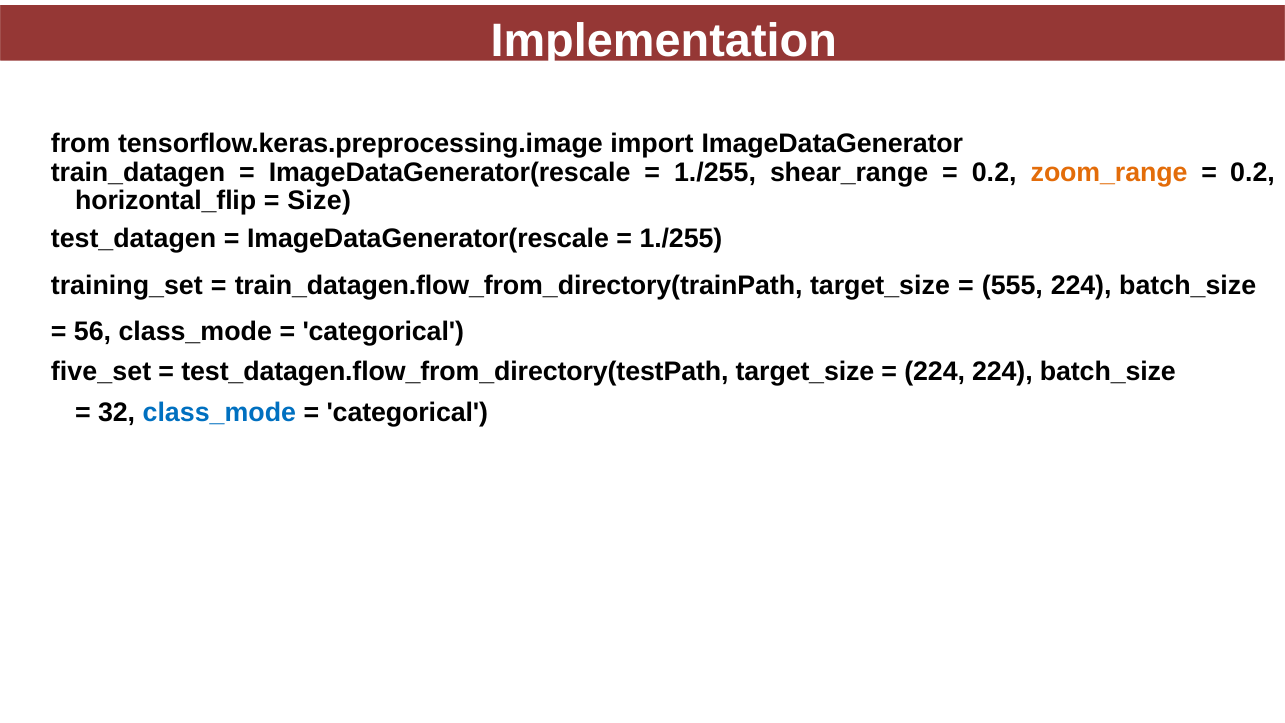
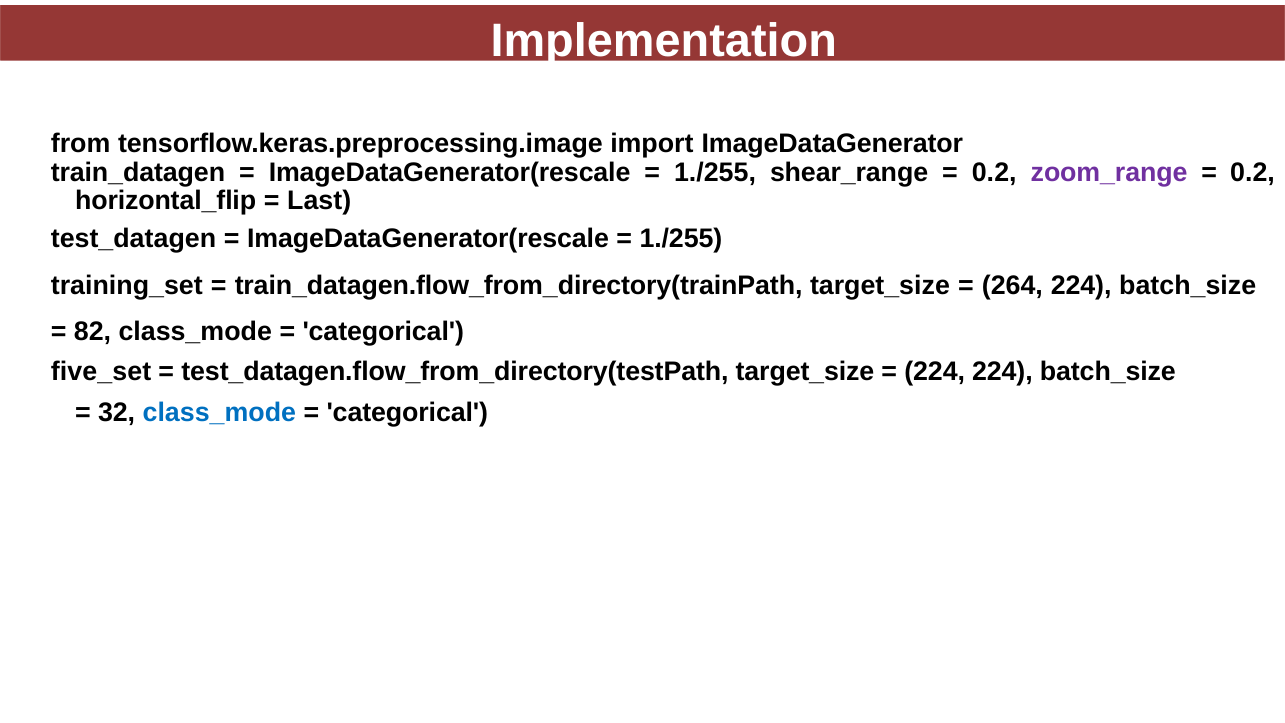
zoom_range colour: orange -> purple
Size: Size -> Last
555: 555 -> 264
56: 56 -> 82
